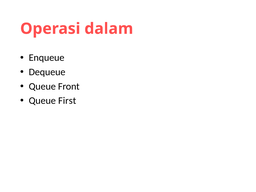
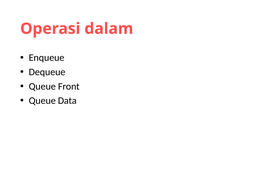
First: First -> Data
